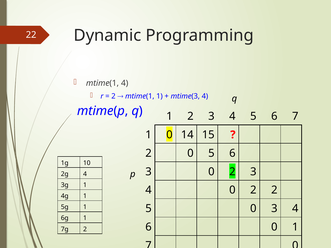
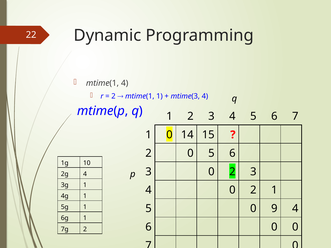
2 2: 2 -> 1
0 3: 3 -> 9
0 1: 1 -> 0
